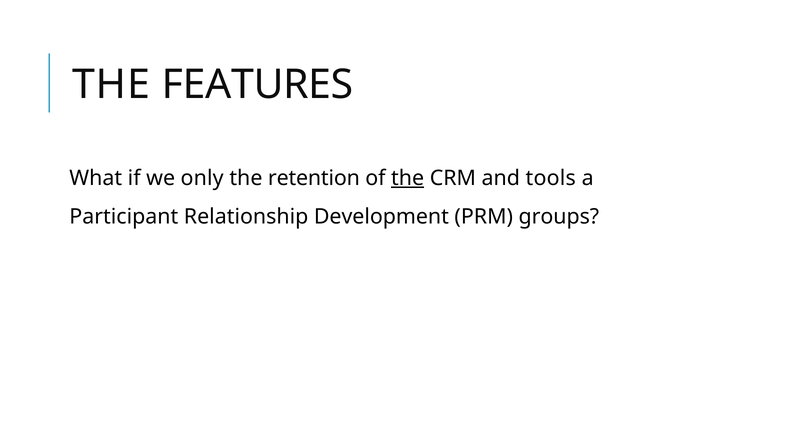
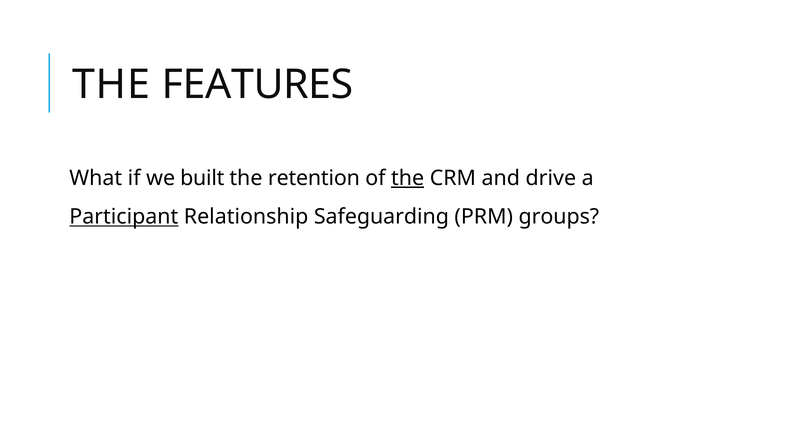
only: only -> built
tools: tools -> drive
Participant underline: none -> present
Development: Development -> Safeguarding
